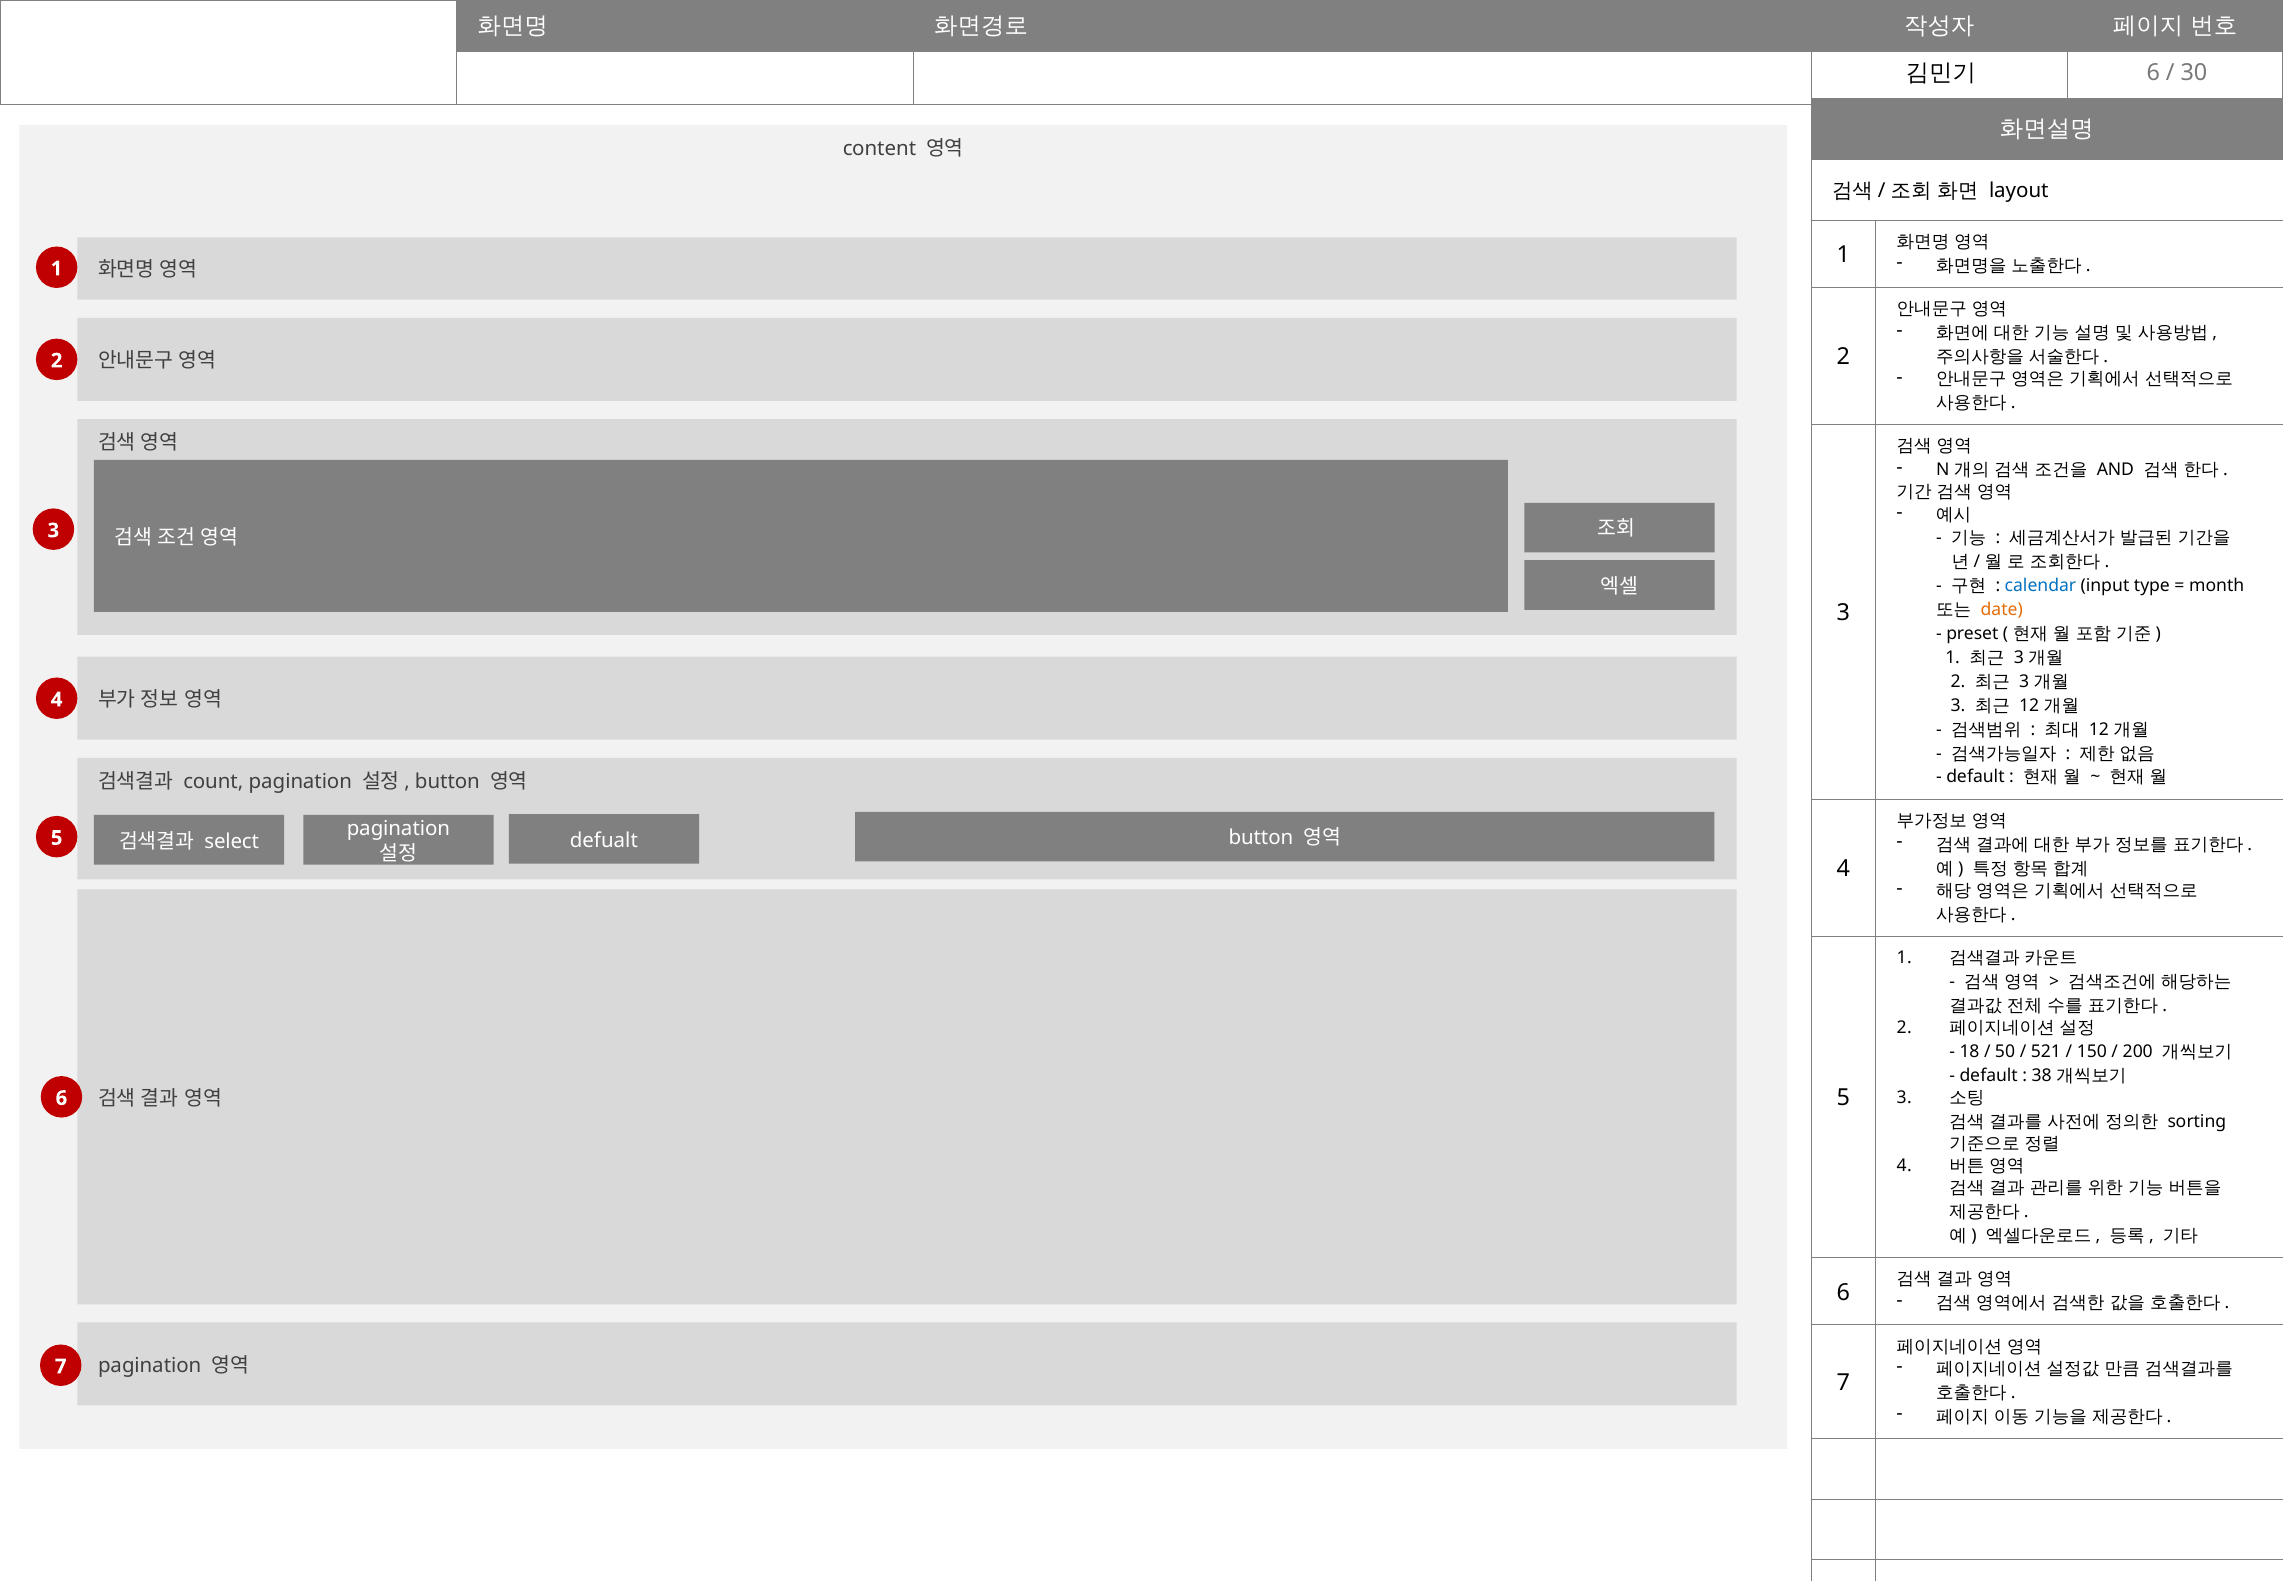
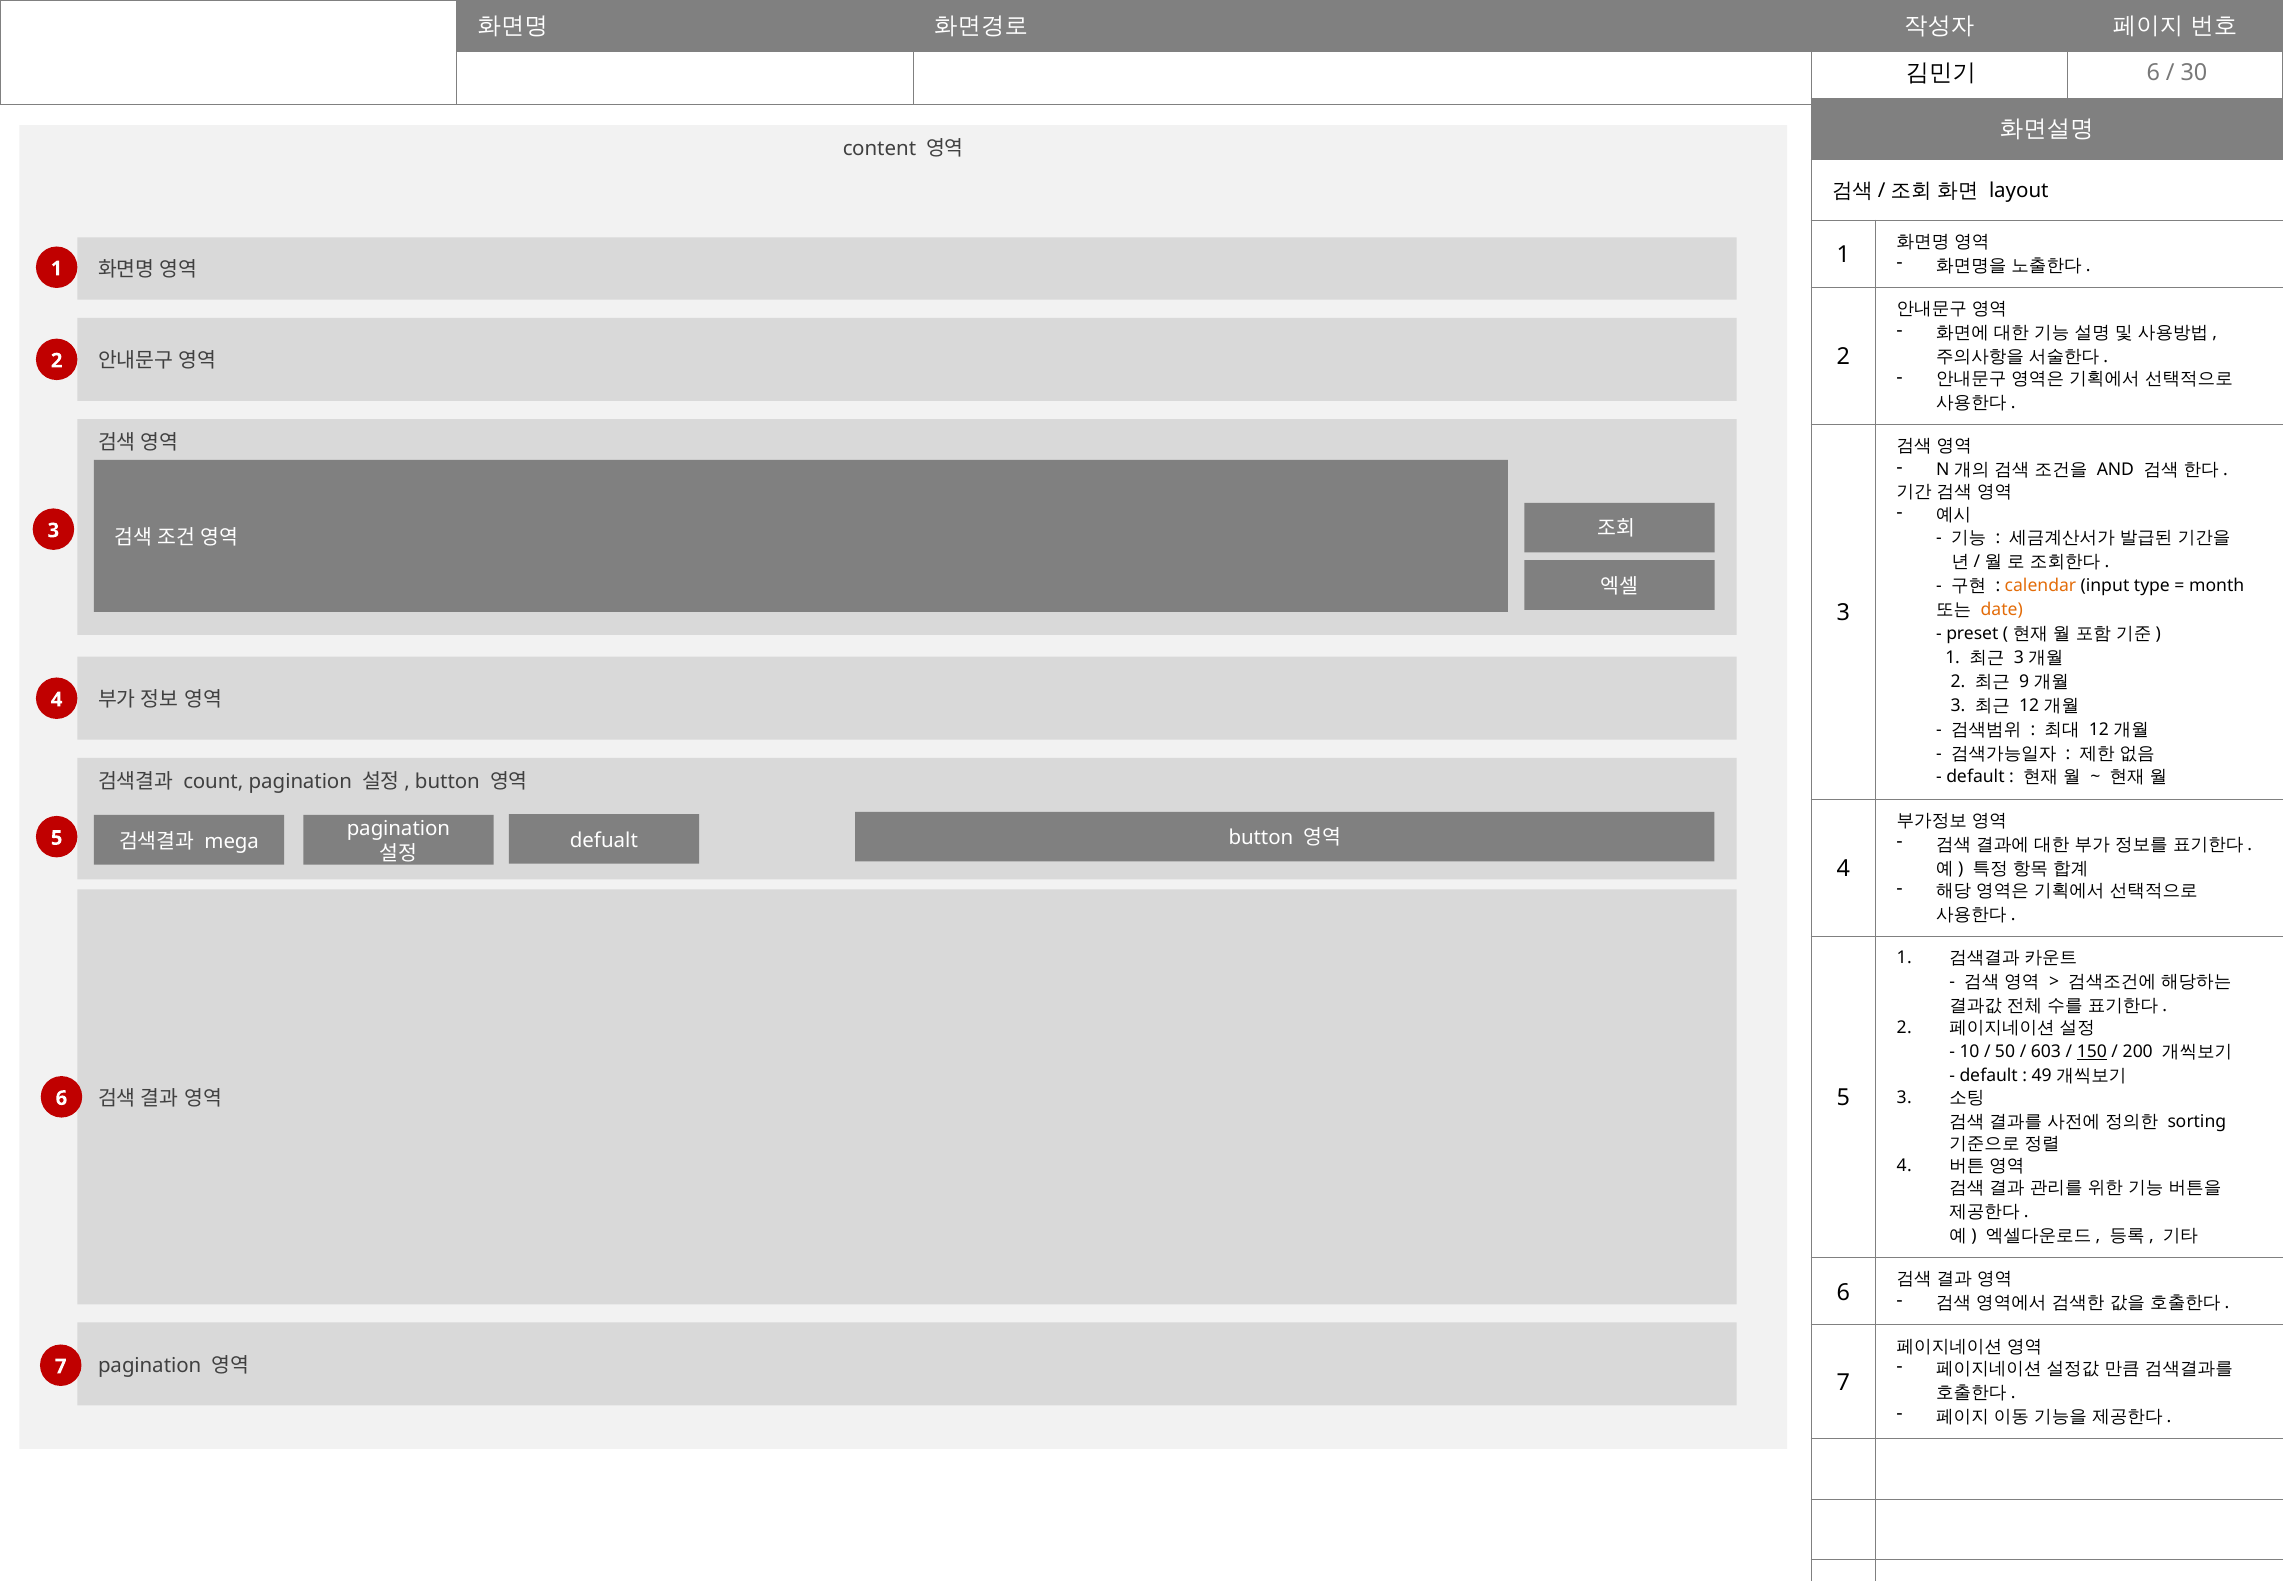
calendar colour: blue -> orange
3 at (2024, 681): 3 -> 9
select: select -> mega
18: 18 -> 10
521: 521 -> 603
150 underline: none -> present
38: 38 -> 49
